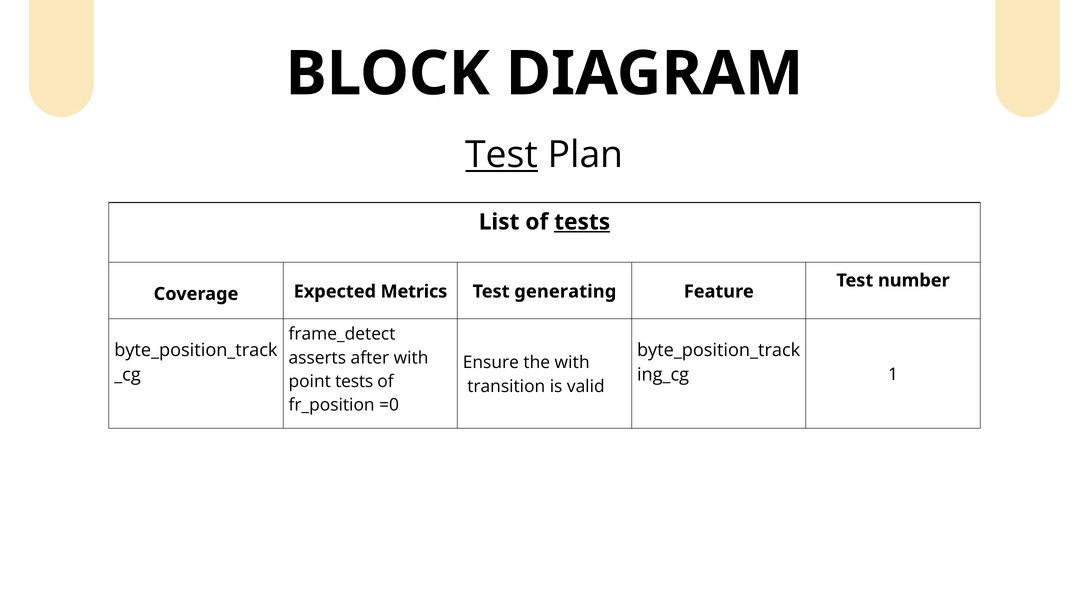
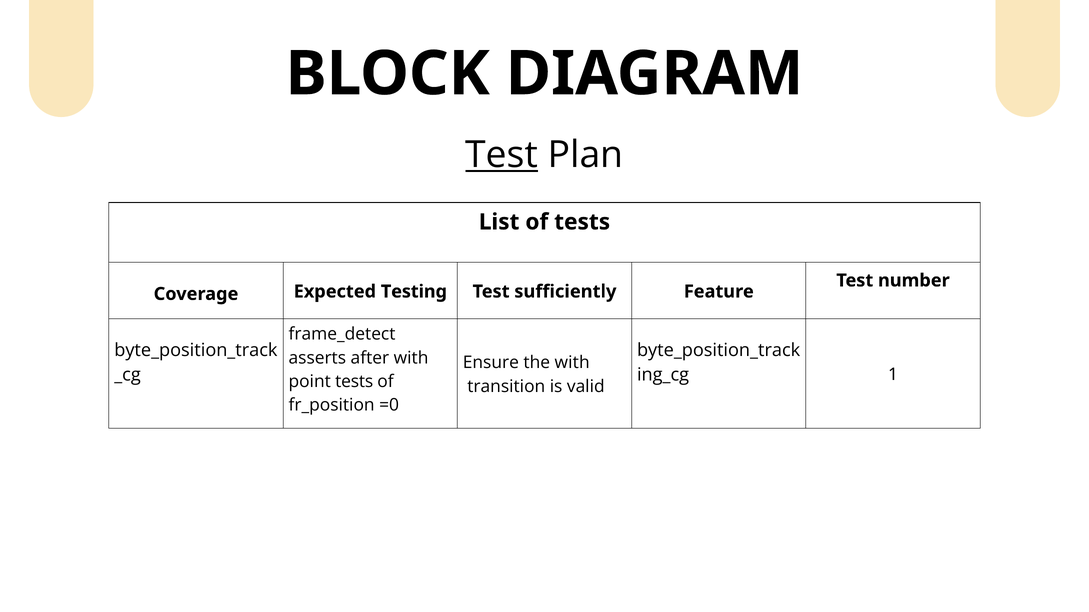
tests at (582, 222) underline: present -> none
Metrics: Metrics -> Testing
generating: generating -> sufficiently
